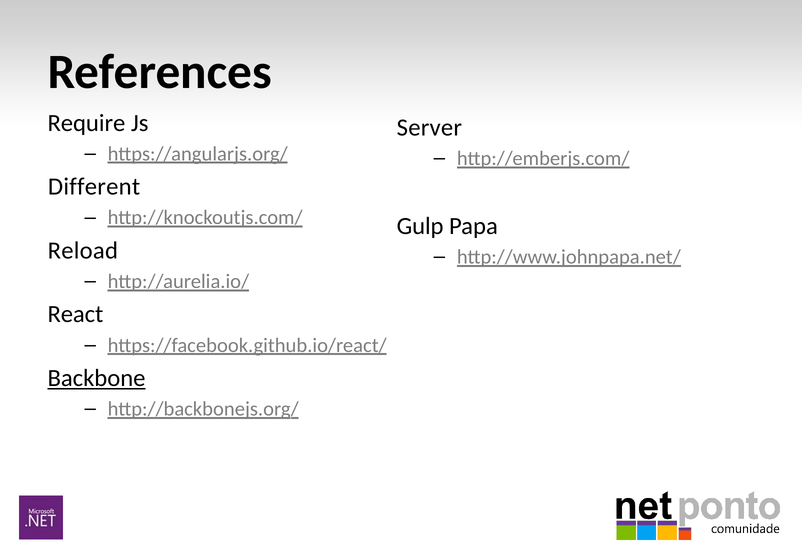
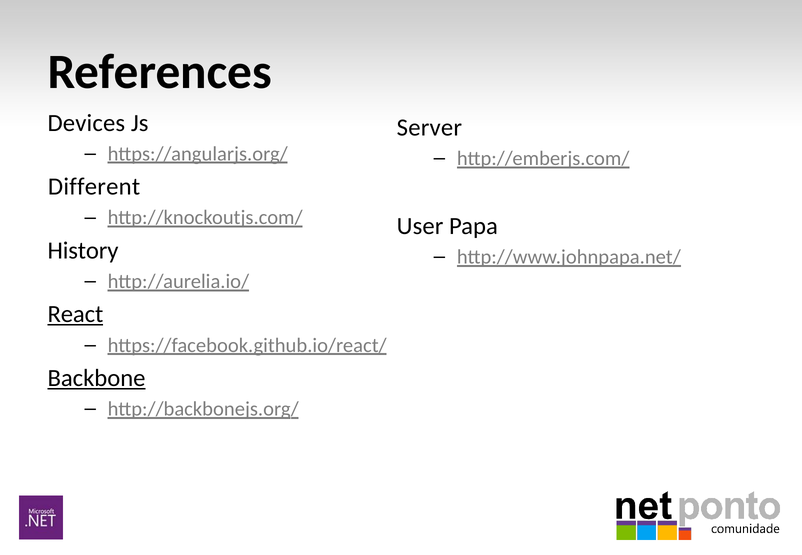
Require: Require -> Devices
Gulp: Gulp -> User
Reload: Reload -> History
React underline: none -> present
